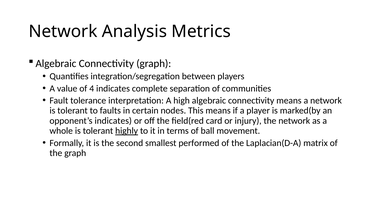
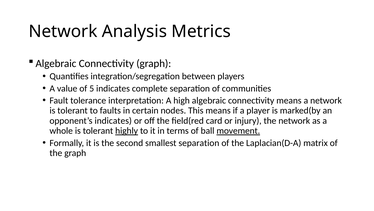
4: 4 -> 5
movement underline: none -> present
smallest performed: performed -> separation
